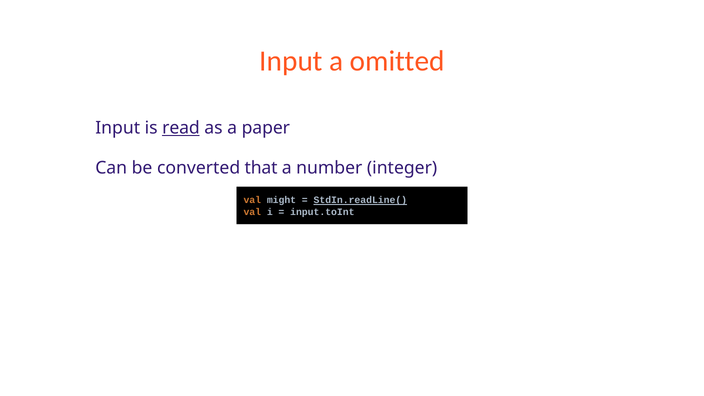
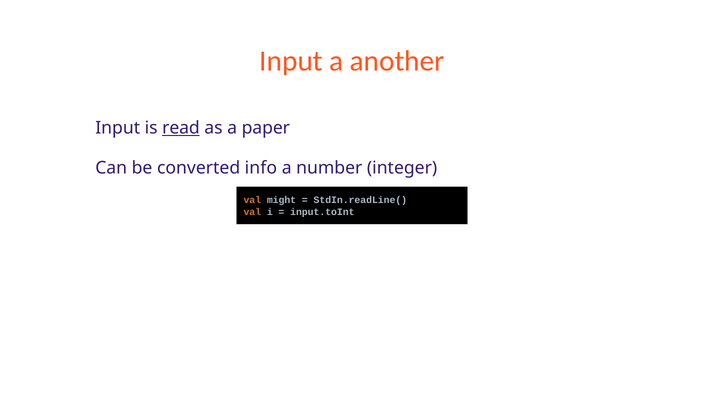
omitted: omitted -> another
that: that -> info
StdIn.readLine( underline: present -> none
